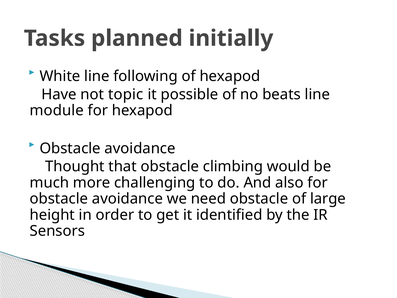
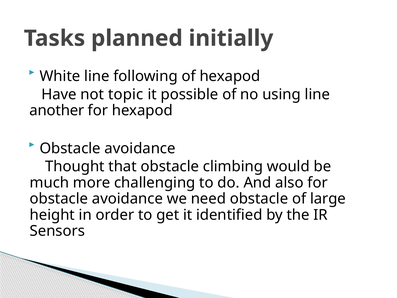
beats: beats -> using
module: module -> another
